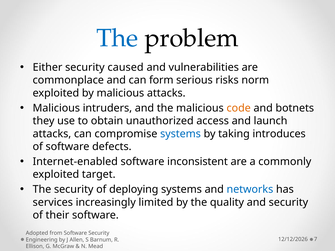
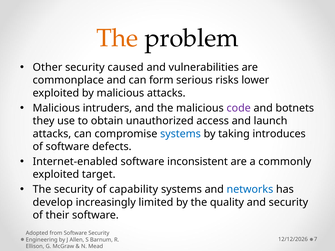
The at (117, 38) colour: blue -> orange
Either: Either -> Other
norm: norm -> lower
code colour: orange -> purple
deploying: deploying -> capability
services: services -> develop
